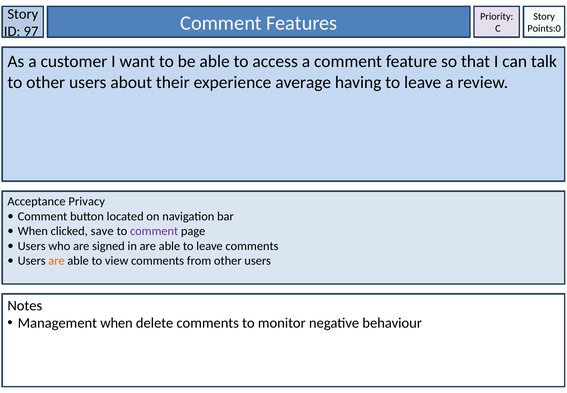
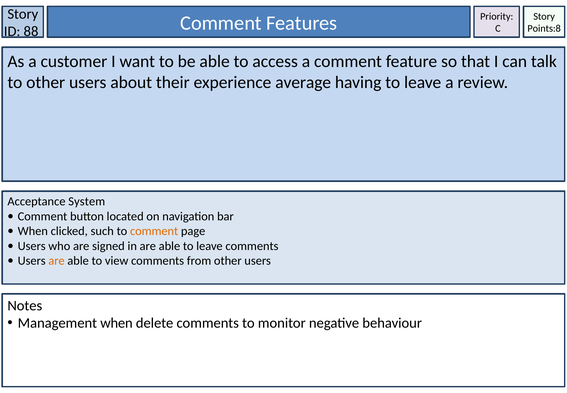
Points:0: Points:0 -> Points:8
97: 97 -> 88
Privacy: Privacy -> System
save: save -> such
comment at (154, 231) colour: purple -> orange
